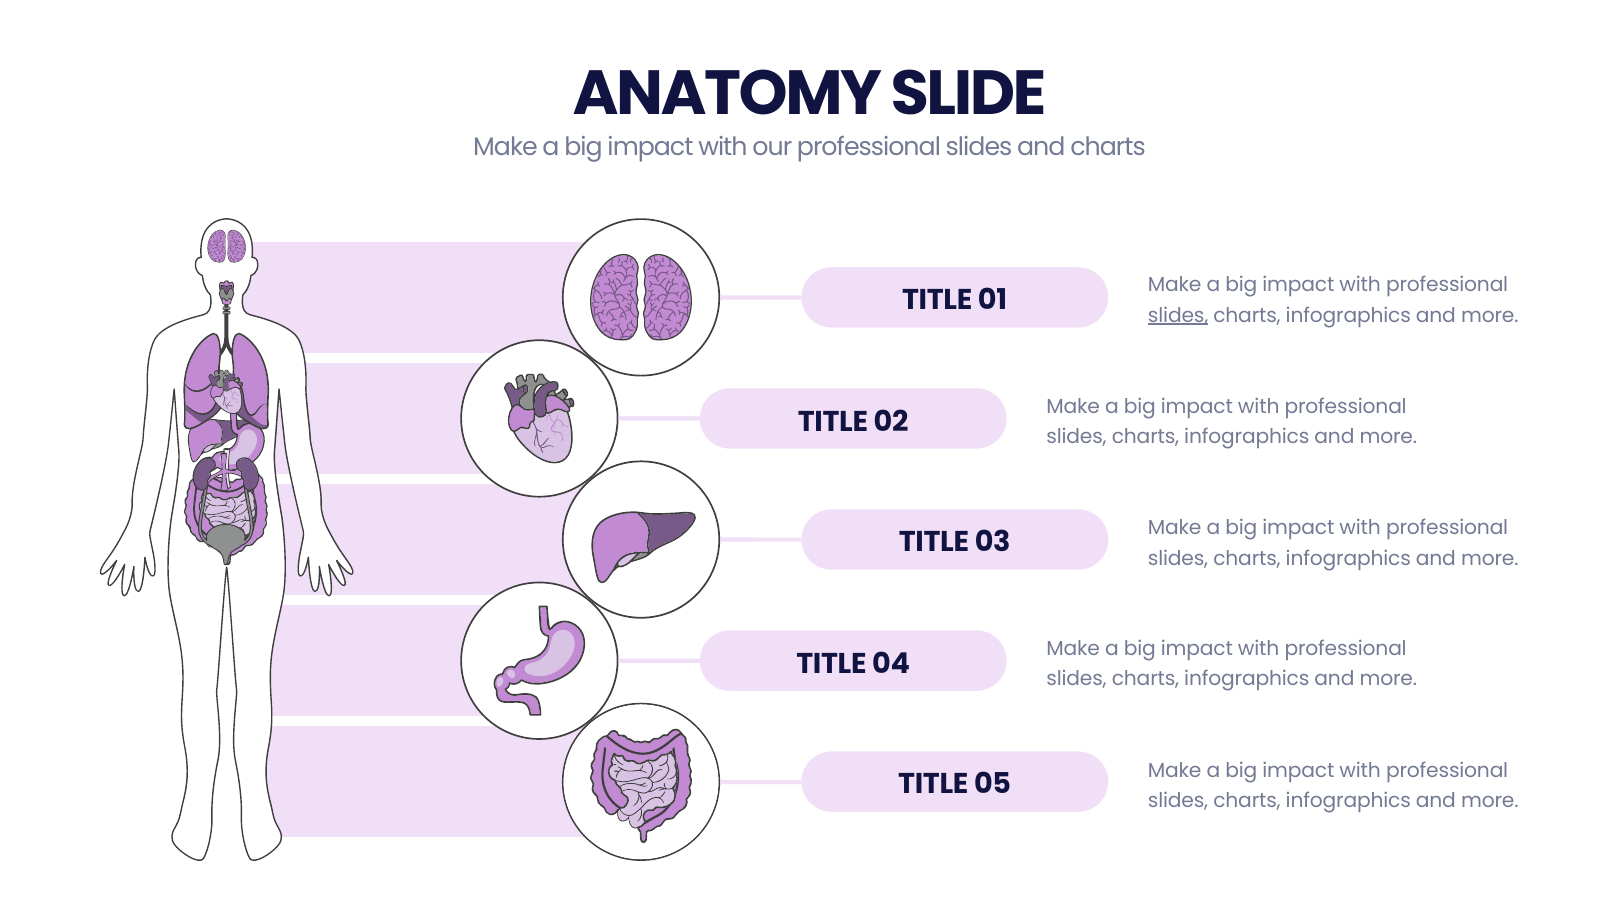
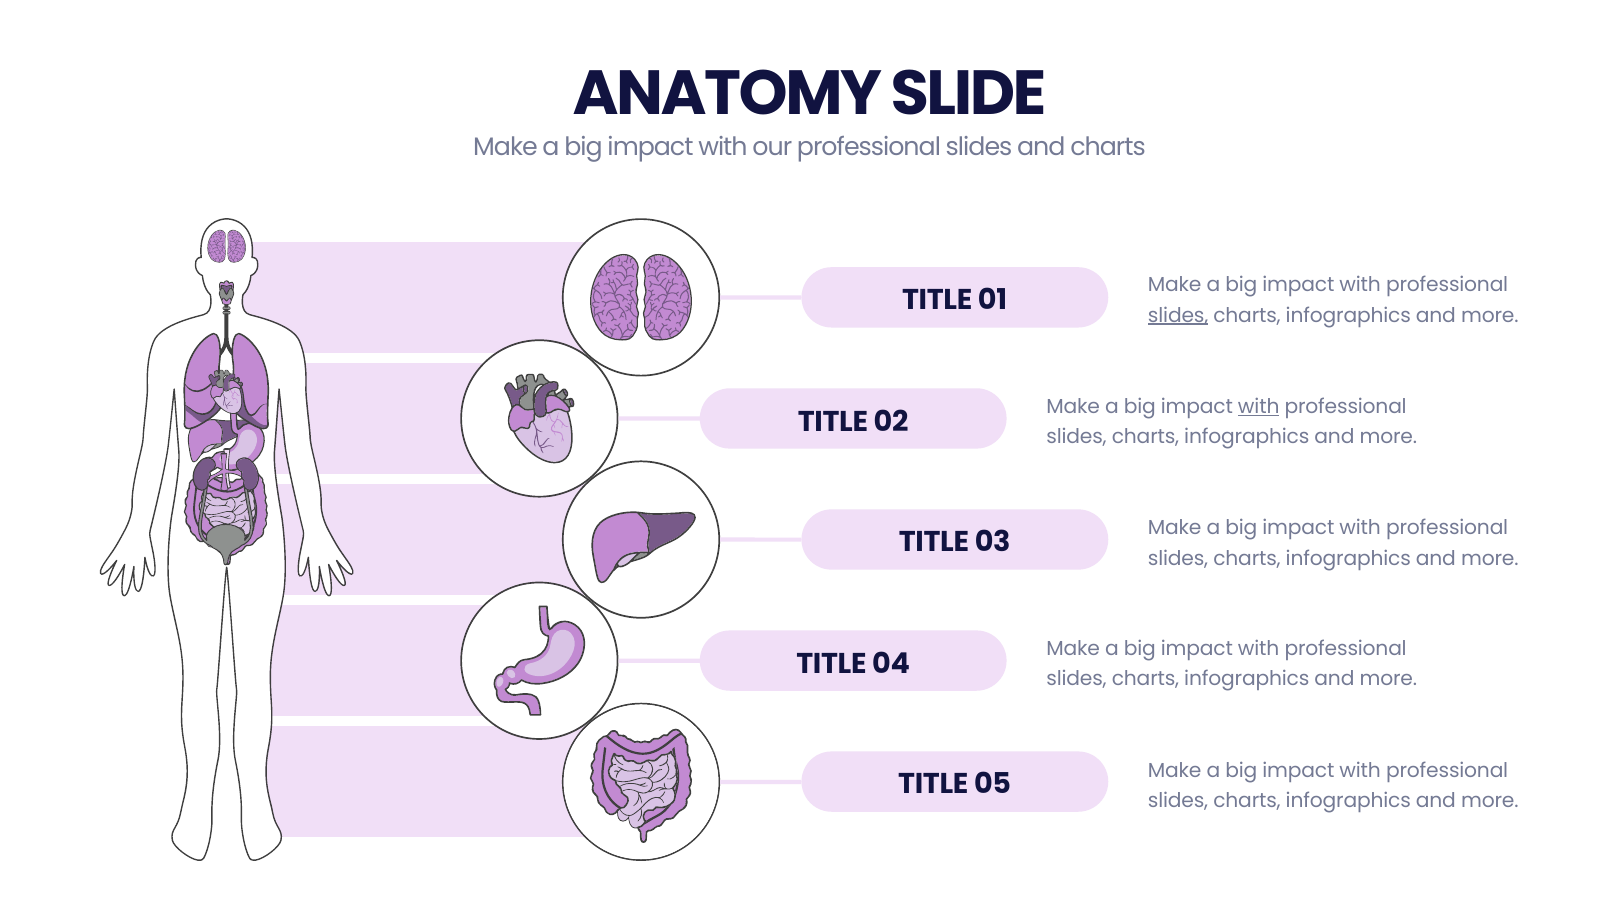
with at (1259, 406) underline: none -> present
